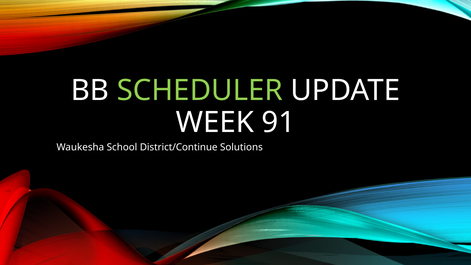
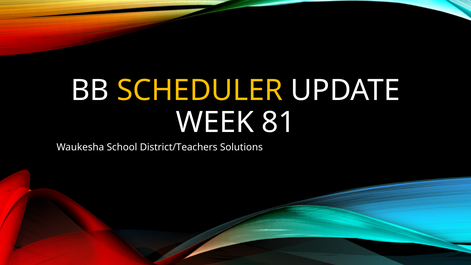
SCHEDULER colour: light green -> yellow
91: 91 -> 81
District/Continue: District/Continue -> District/Teachers
